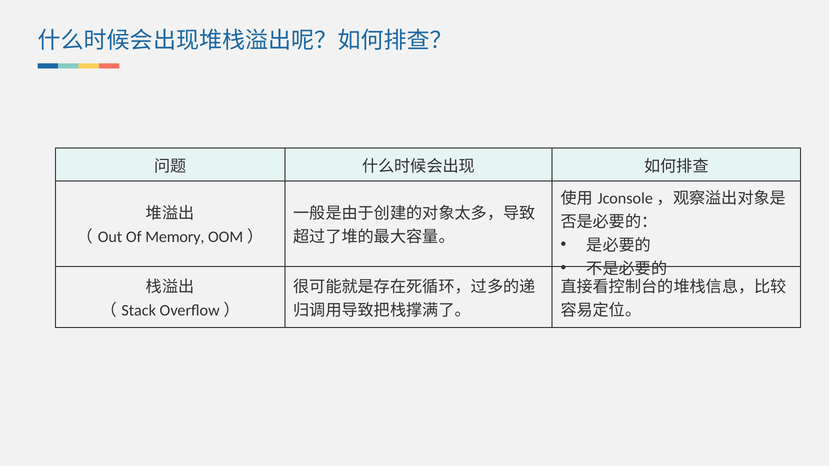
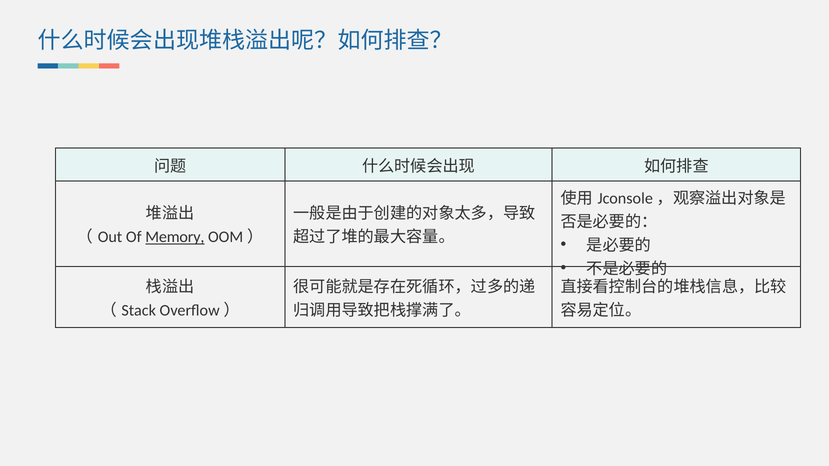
Memory underline: none -> present
